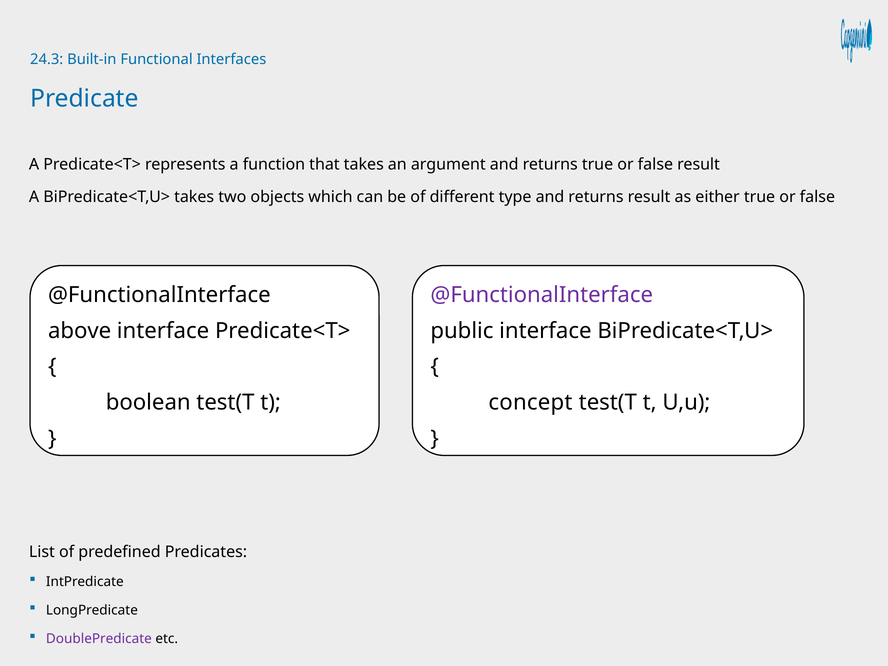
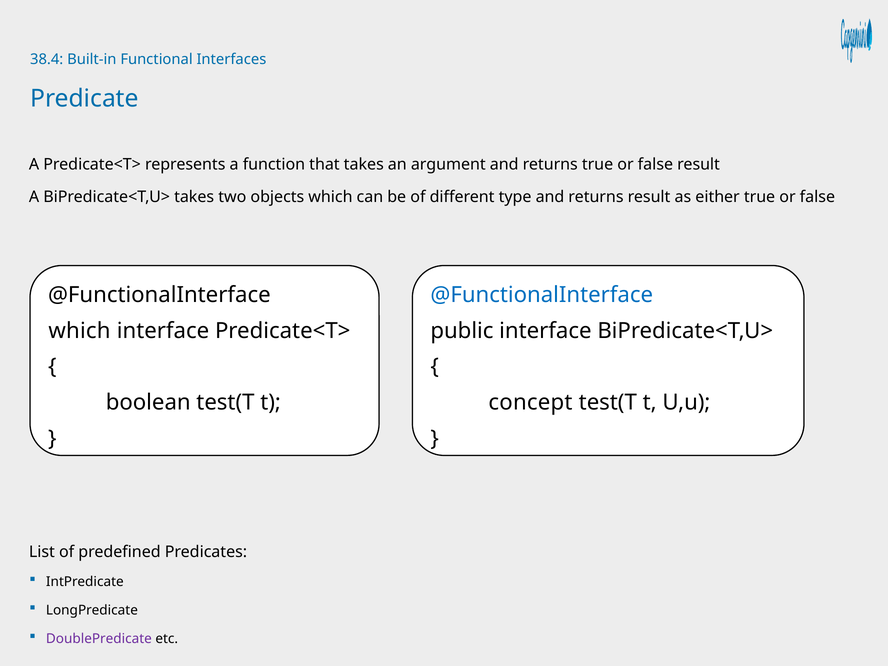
24.3: 24.3 -> 38.4
@FunctionalInterface at (542, 295) colour: purple -> blue
above at (80, 331): above -> which
